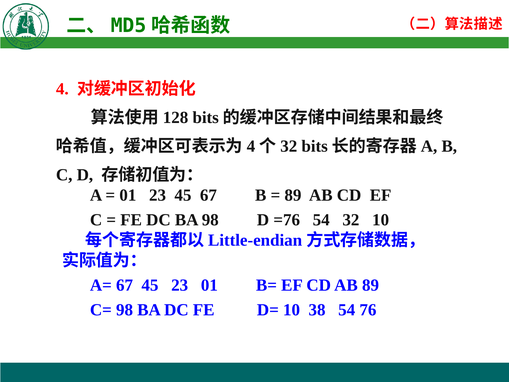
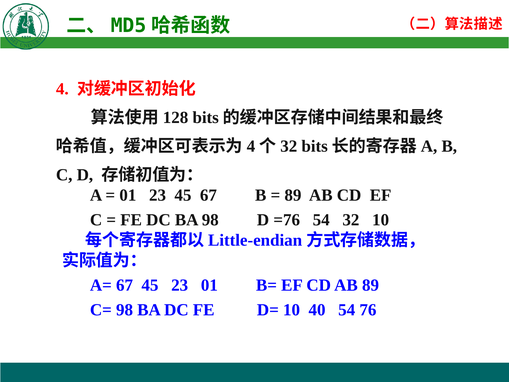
38: 38 -> 40
